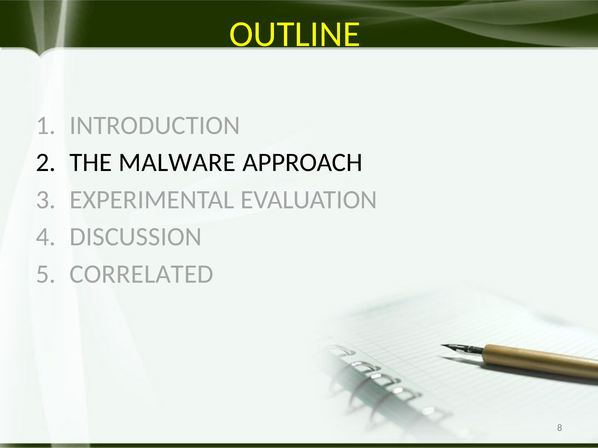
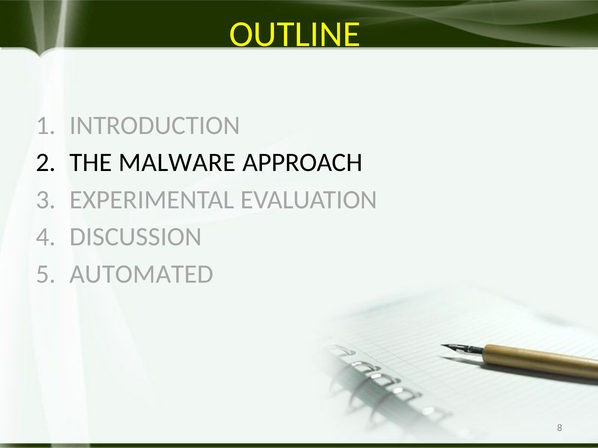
CORRELATED: CORRELATED -> AUTOMATED
